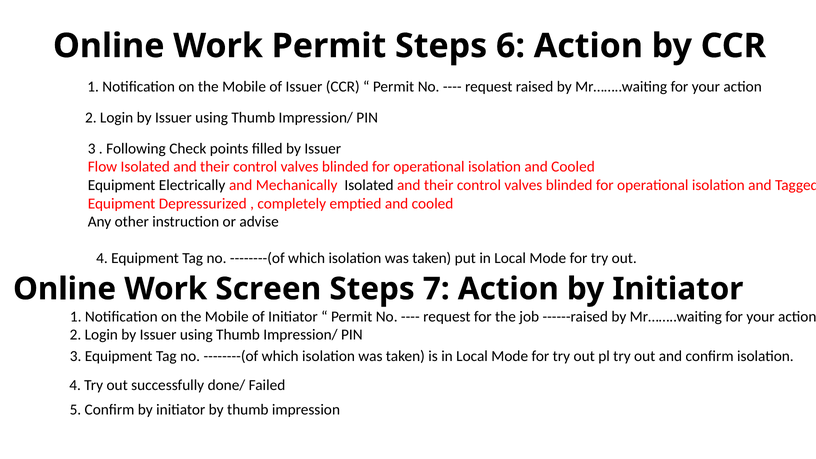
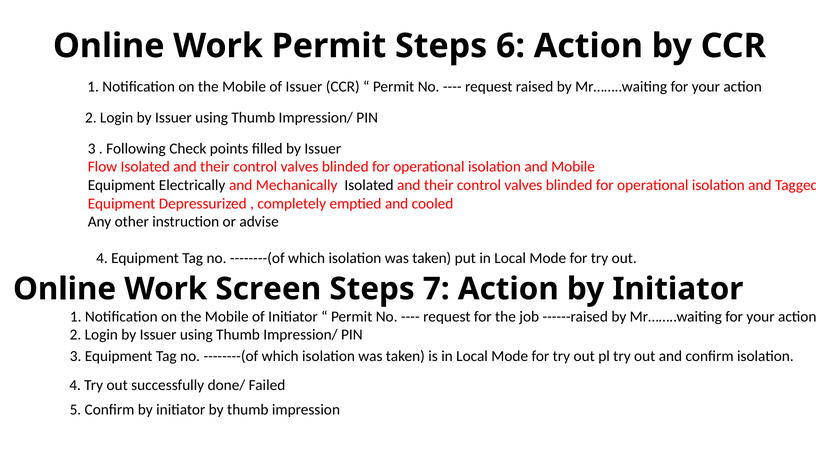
isolation and Cooled: Cooled -> Mobile
